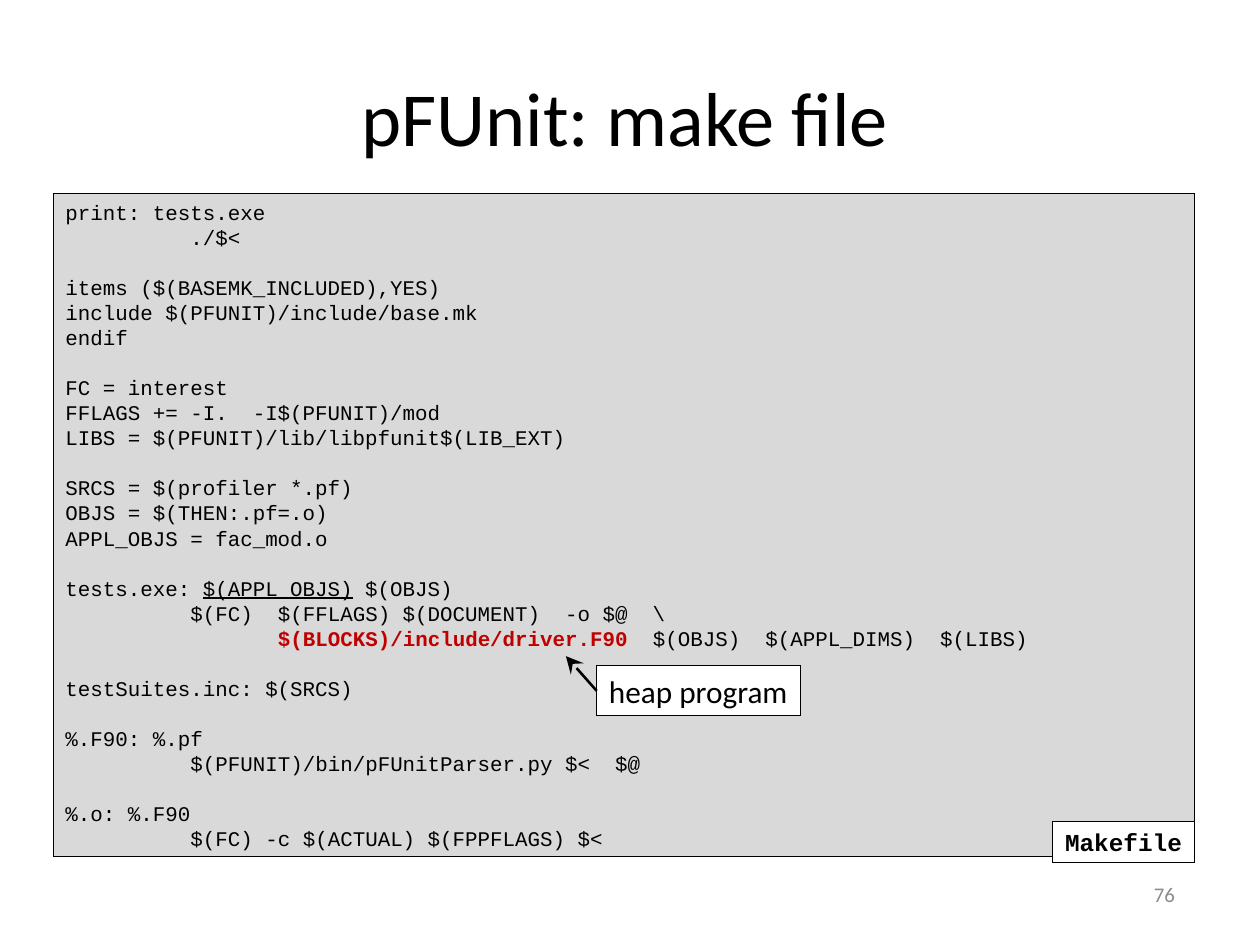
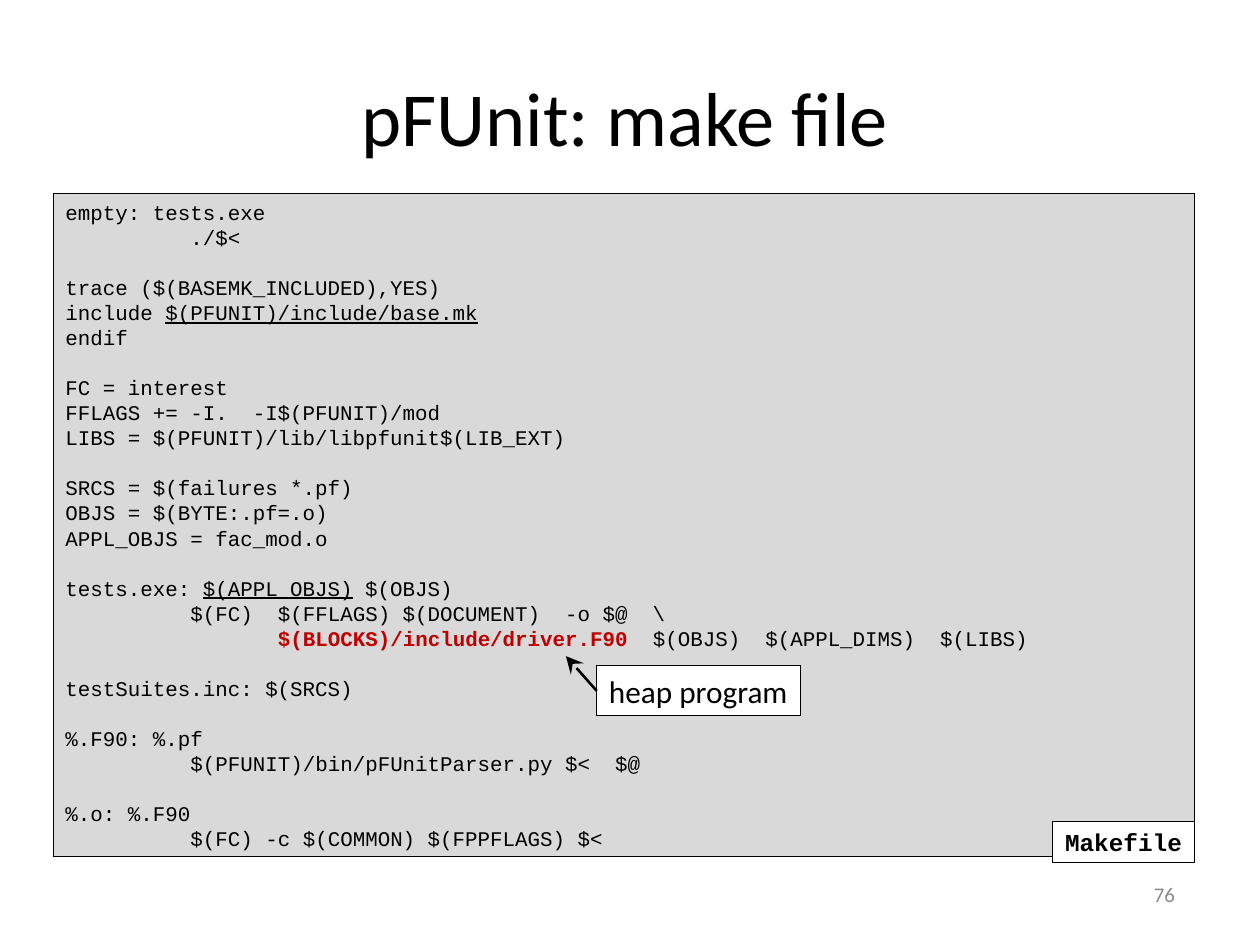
print: print -> empty
items: items -> trace
$(PFUNIT)/include/base.mk underline: none -> present
$(profiler: $(profiler -> $(failures
$(THEN:.pf=.o: $(THEN:.pf=.o -> $(BYTE:.pf=.o
$(ACTUAL: $(ACTUAL -> $(COMMON
